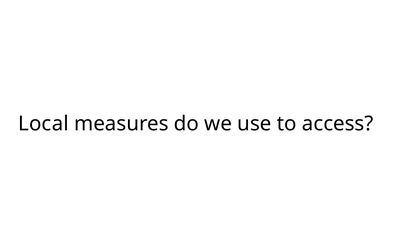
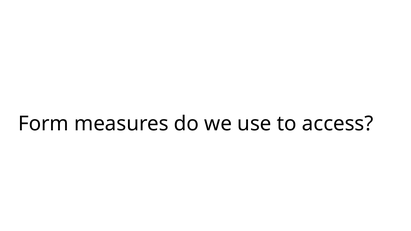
Local: Local -> Form
